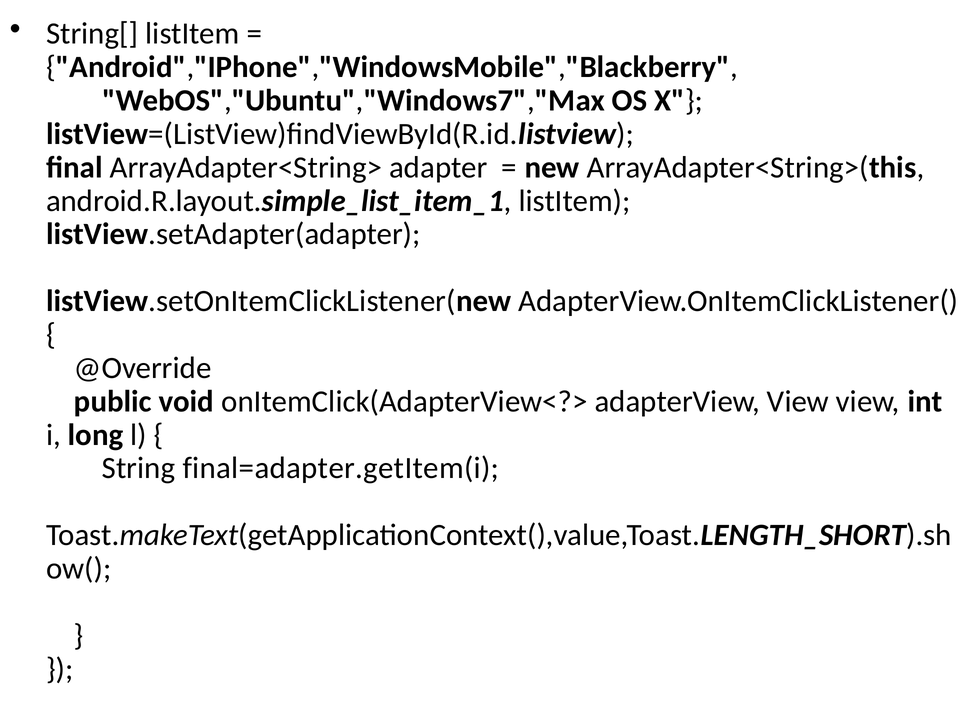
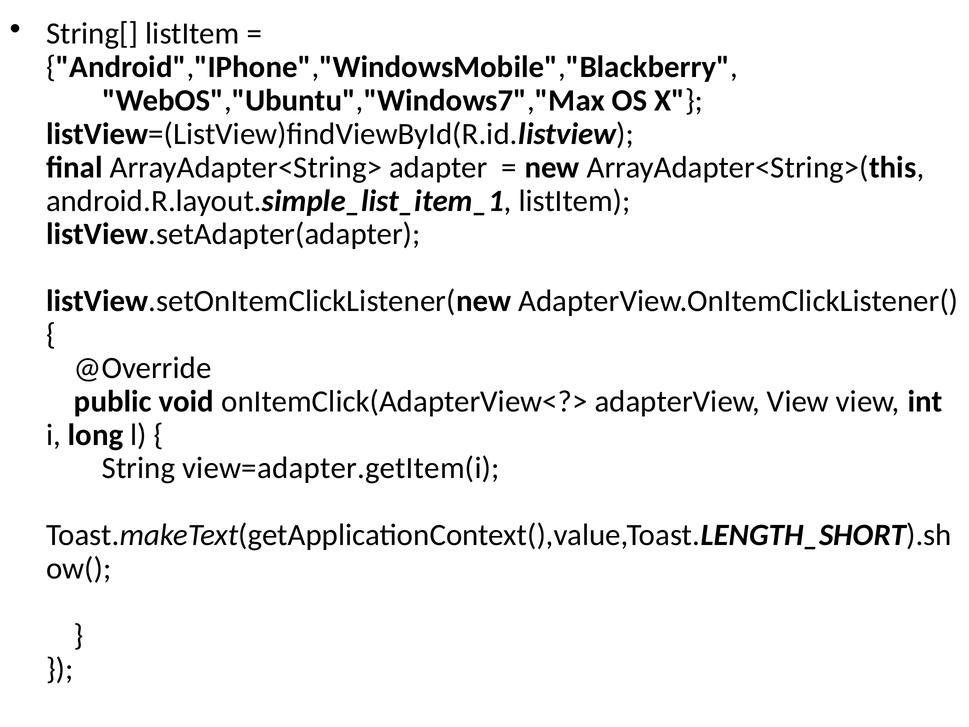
final=adapter.getItem(i: final=adapter.getItem(i -> view=adapter.getItem(i
